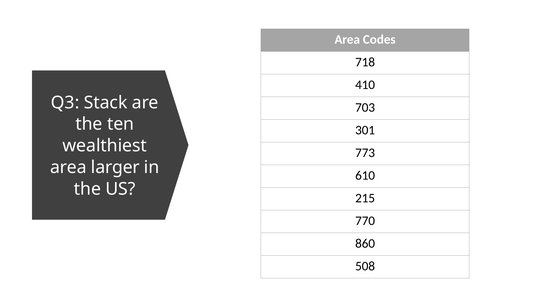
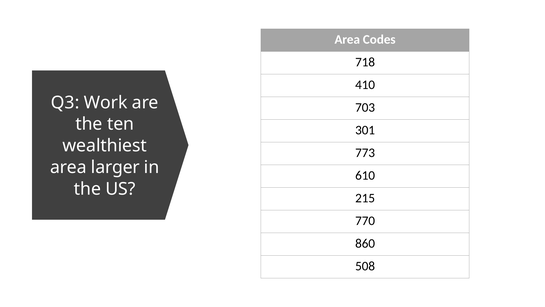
Stack: Stack -> Work
